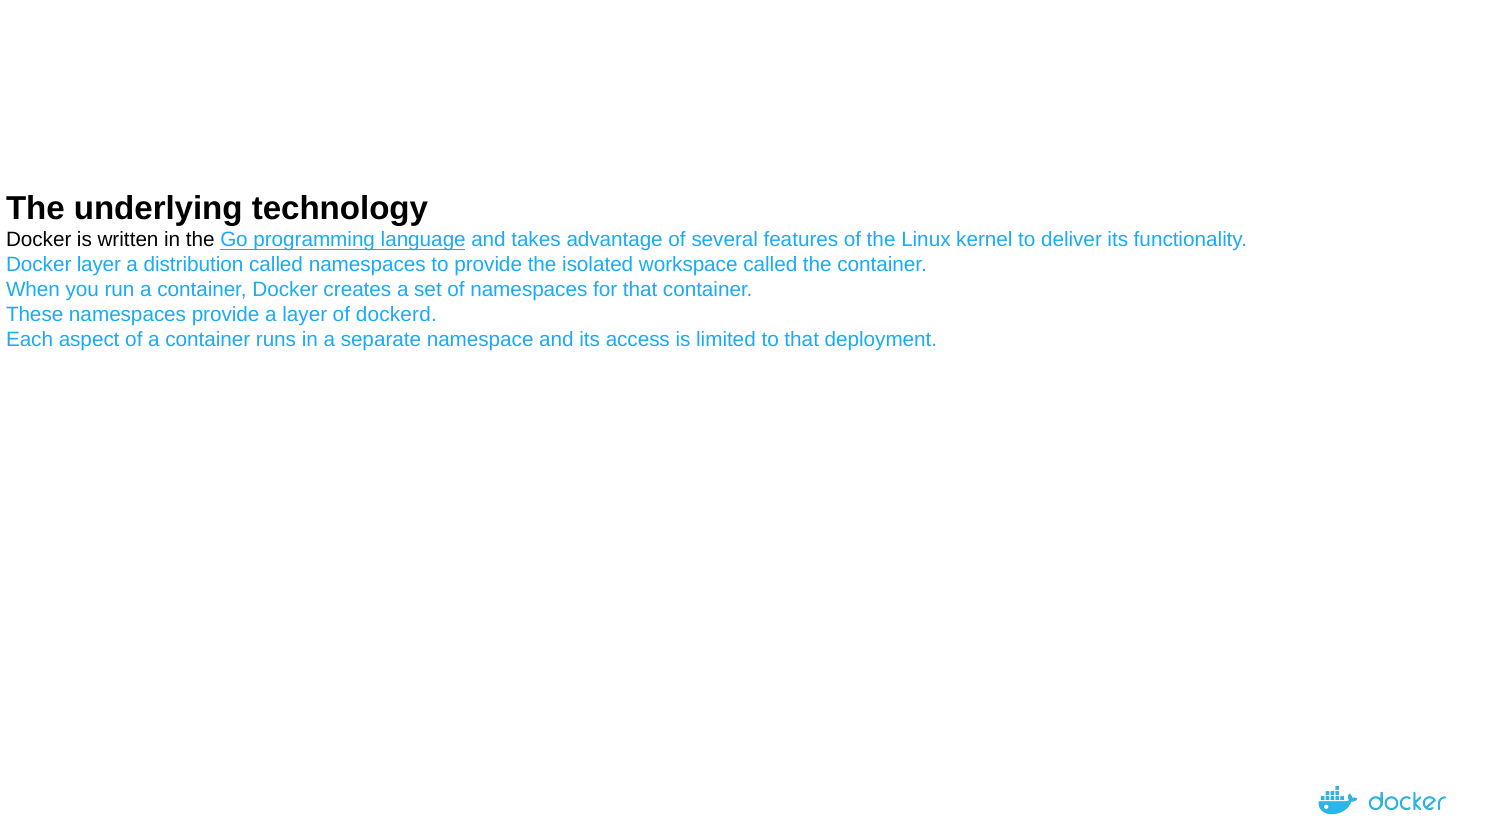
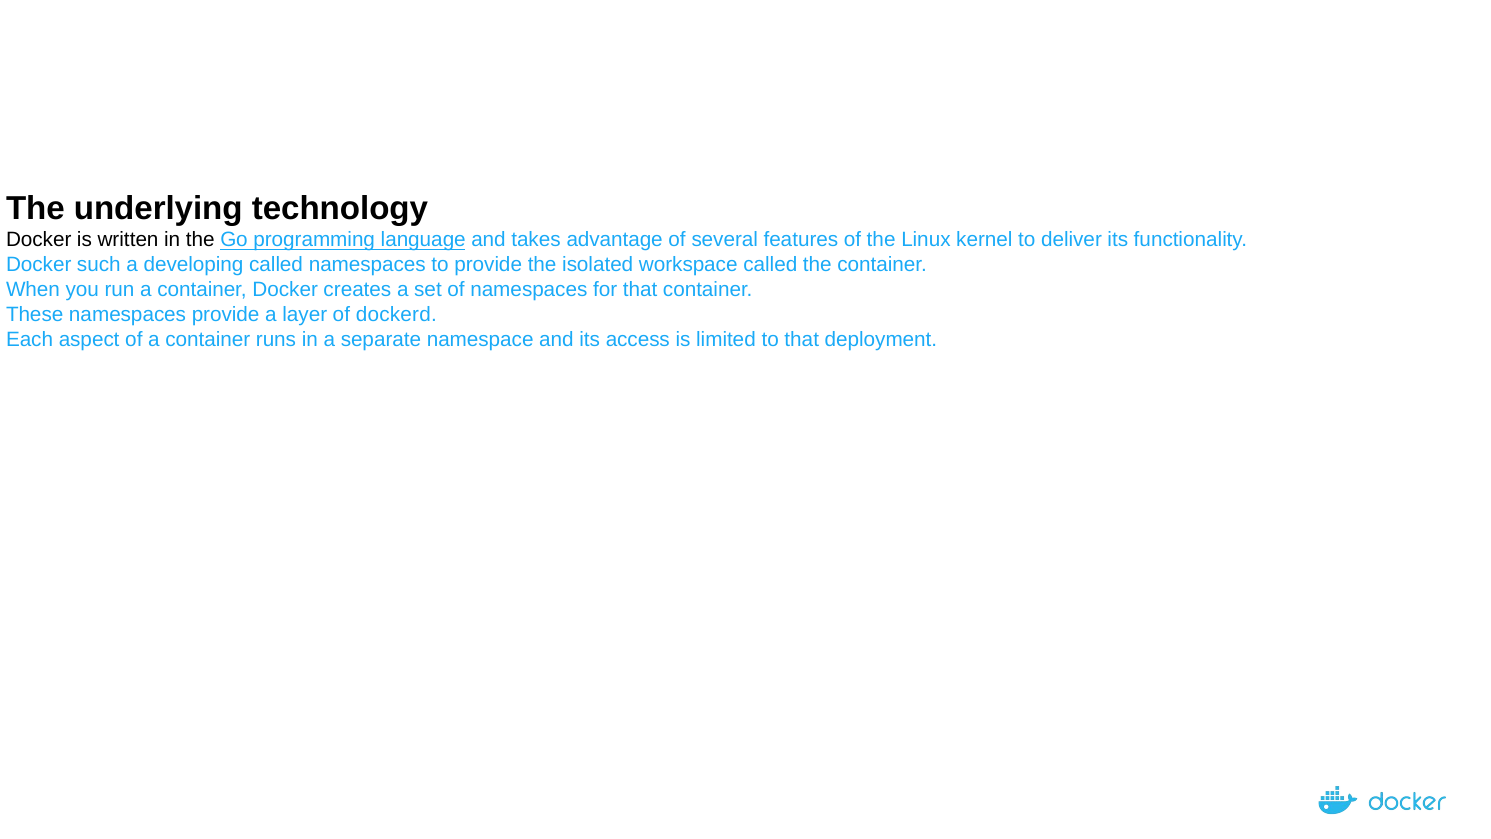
Docker layer: layer -> such
distribution: distribution -> developing
